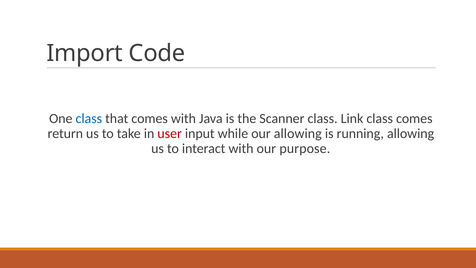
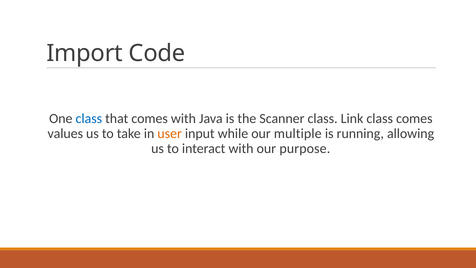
return: return -> values
user colour: red -> orange
our allowing: allowing -> multiple
